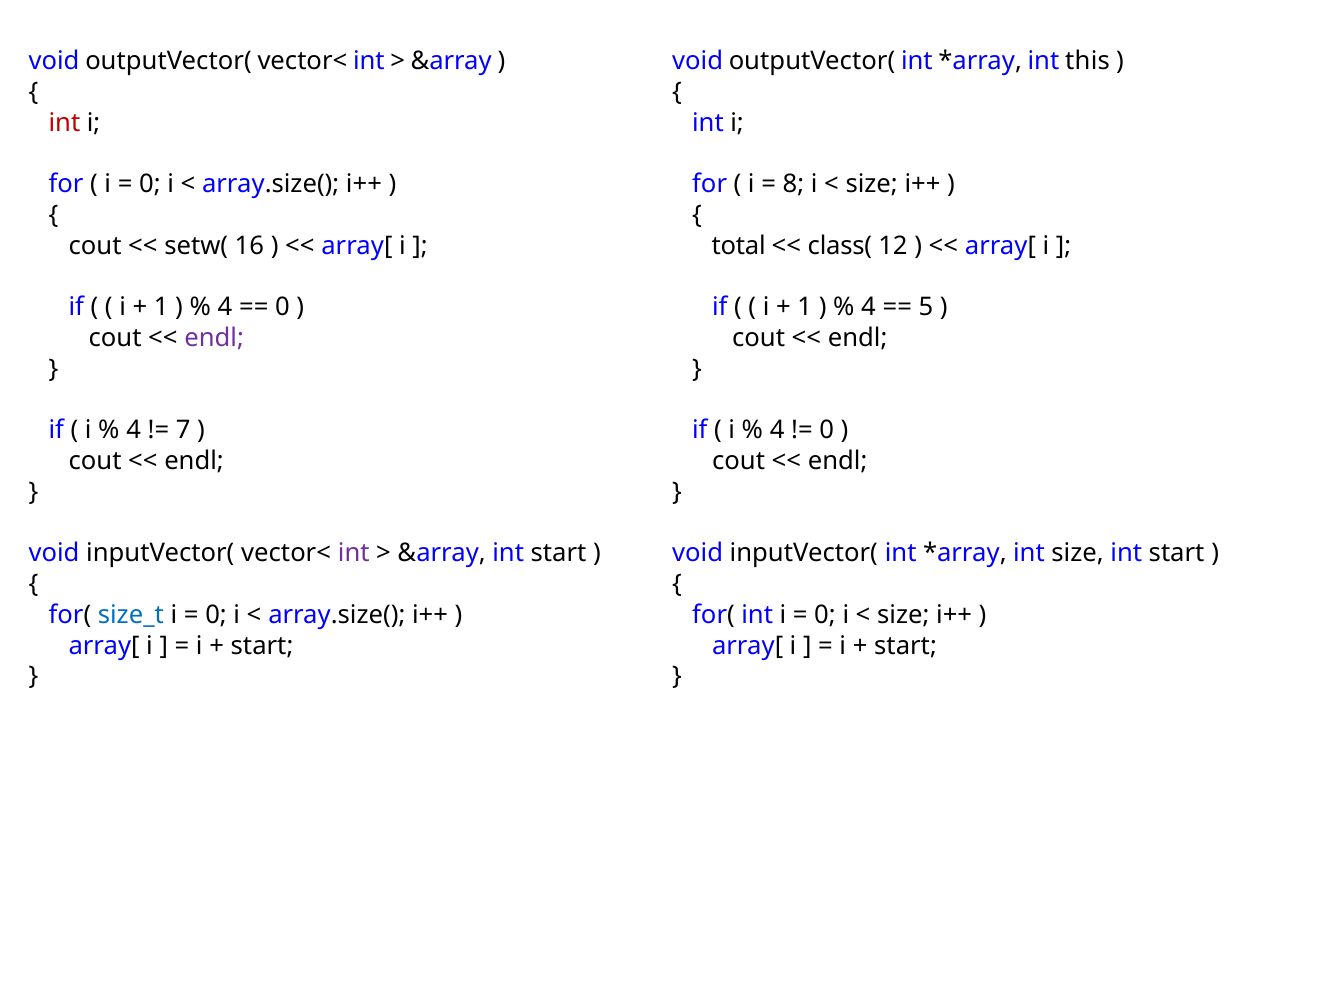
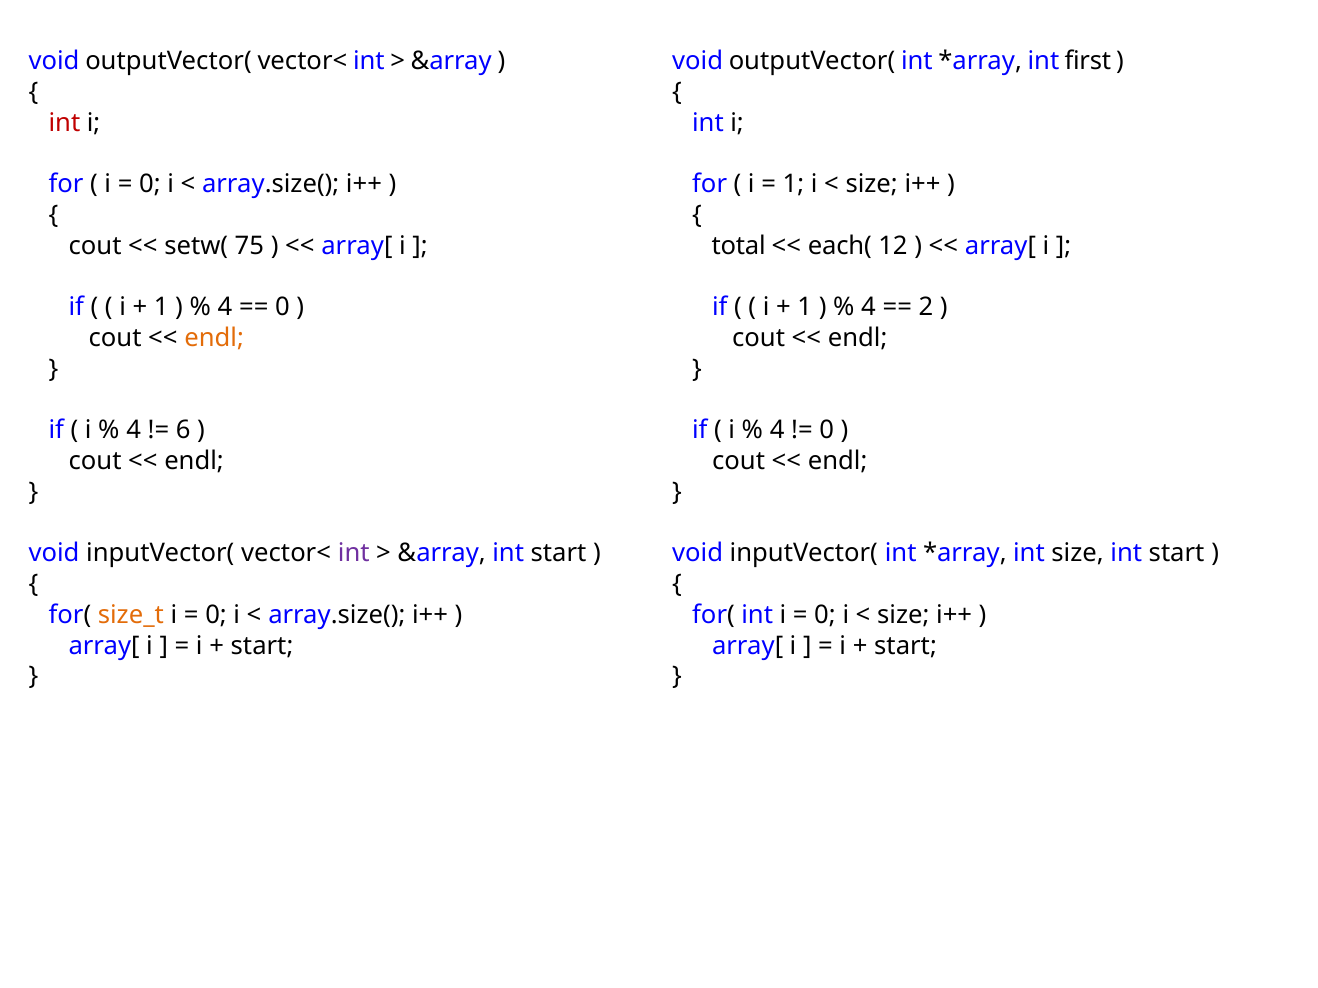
this: this -> first
8 at (793, 184): 8 -> 1
16: 16 -> 75
class(: class( -> each(
5: 5 -> 2
endl at (214, 338) colour: purple -> orange
7: 7 -> 6
size_t colour: blue -> orange
